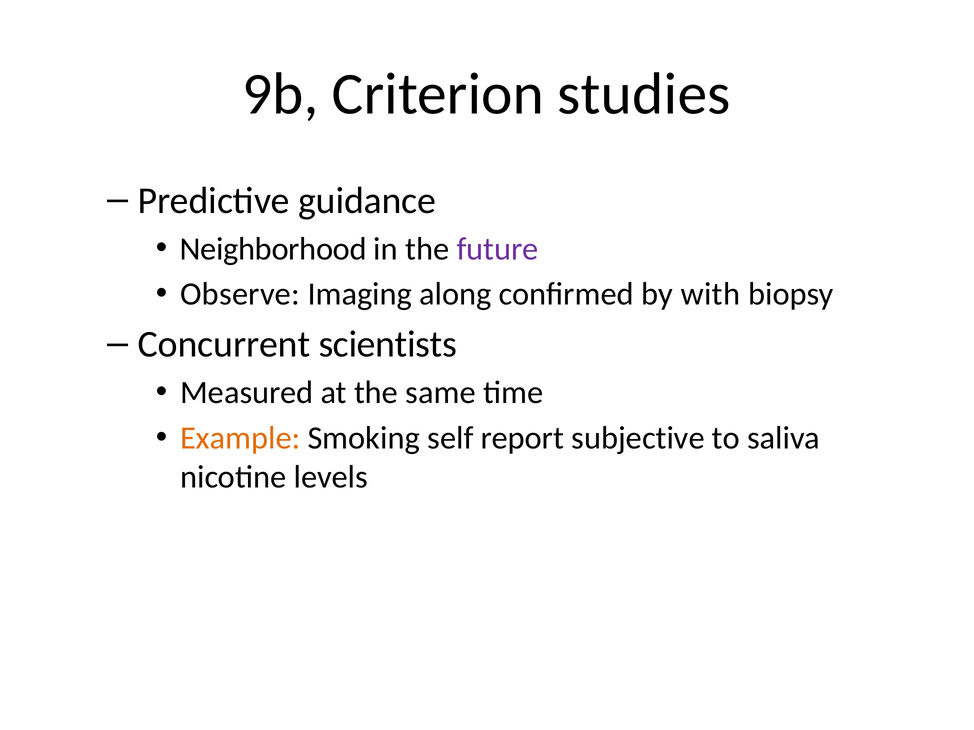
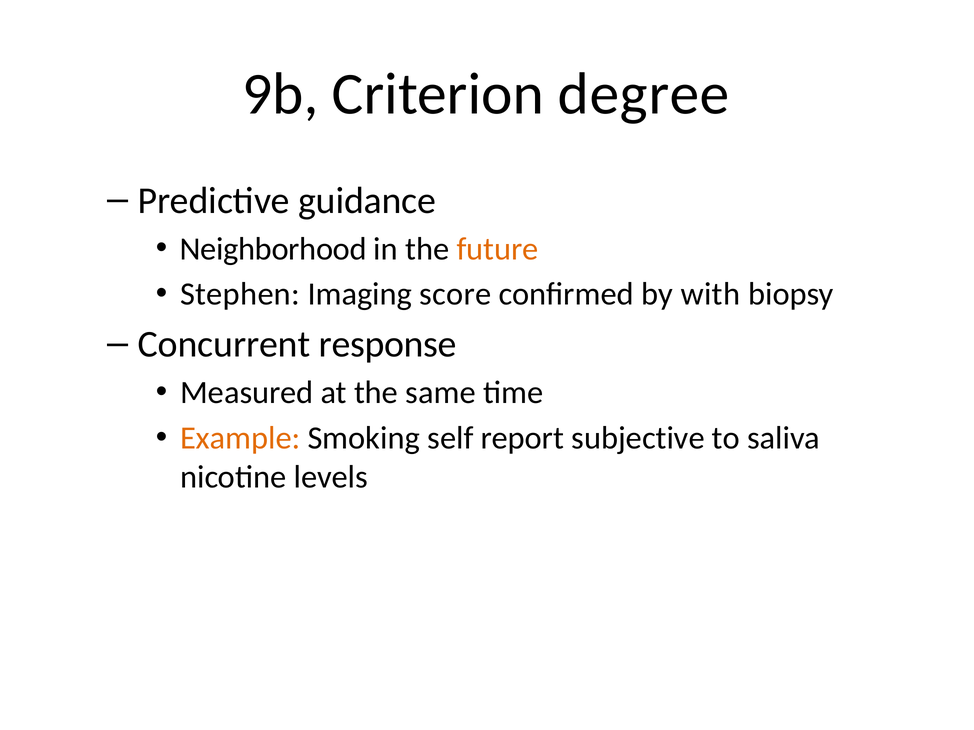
studies: studies -> degree
future colour: purple -> orange
Observe: Observe -> Stephen
along: along -> score
scientists: scientists -> response
